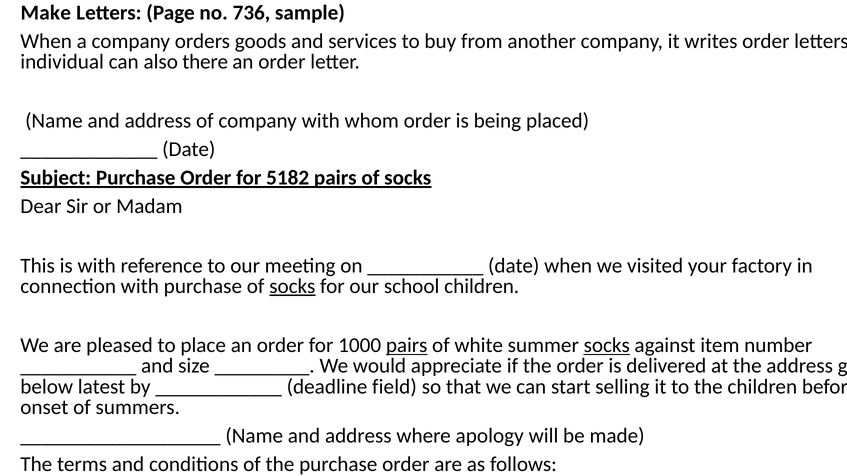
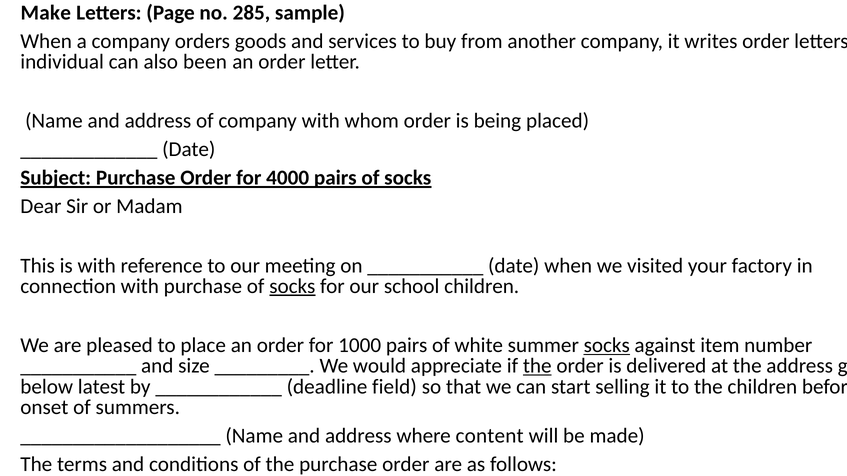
736: 736 -> 285
there: there -> been
5182: 5182 -> 4000
pairs at (407, 346) underline: present -> none
the at (537, 366) underline: none -> present
apology: apology -> content
